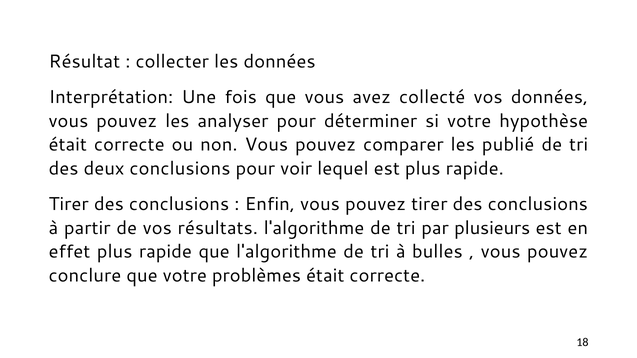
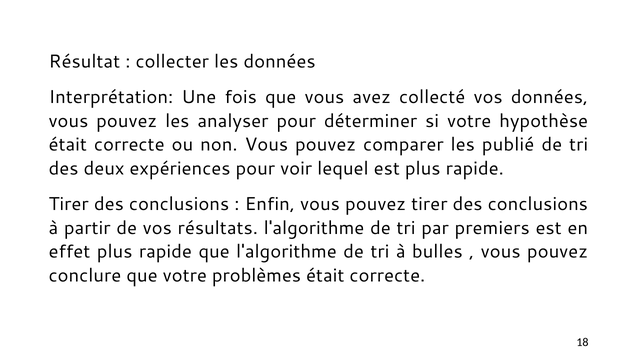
deux conclusions: conclusions -> expériences
plusieurs: plusieurs -> premiers
